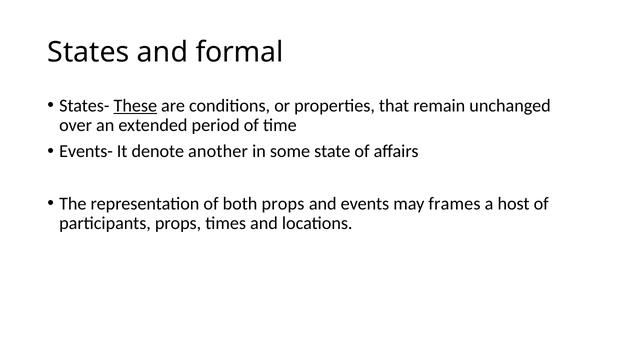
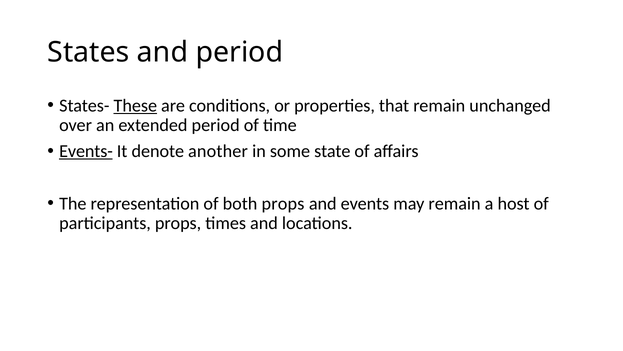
and formal: formal -> period
Events- underline: none -> present
may frames: frames -> remain
